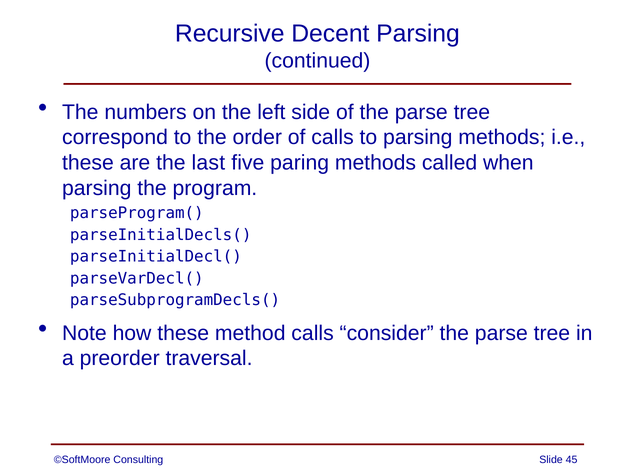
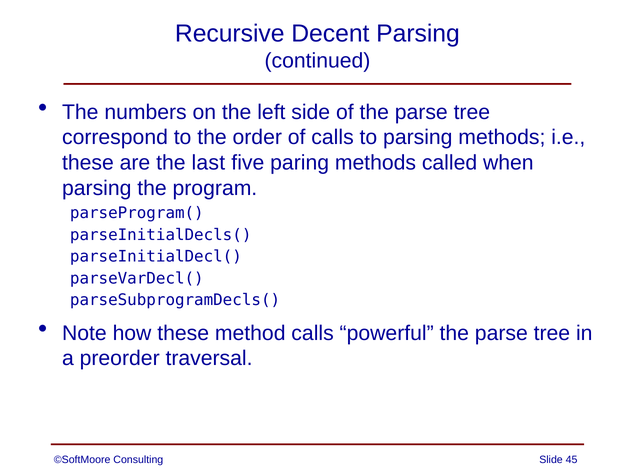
consider: consider -> powerful
